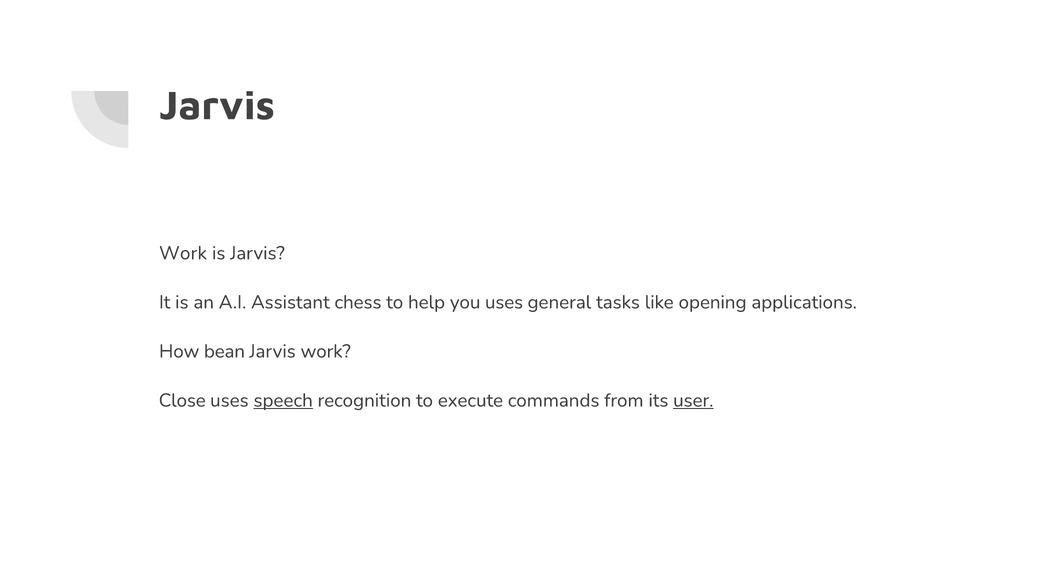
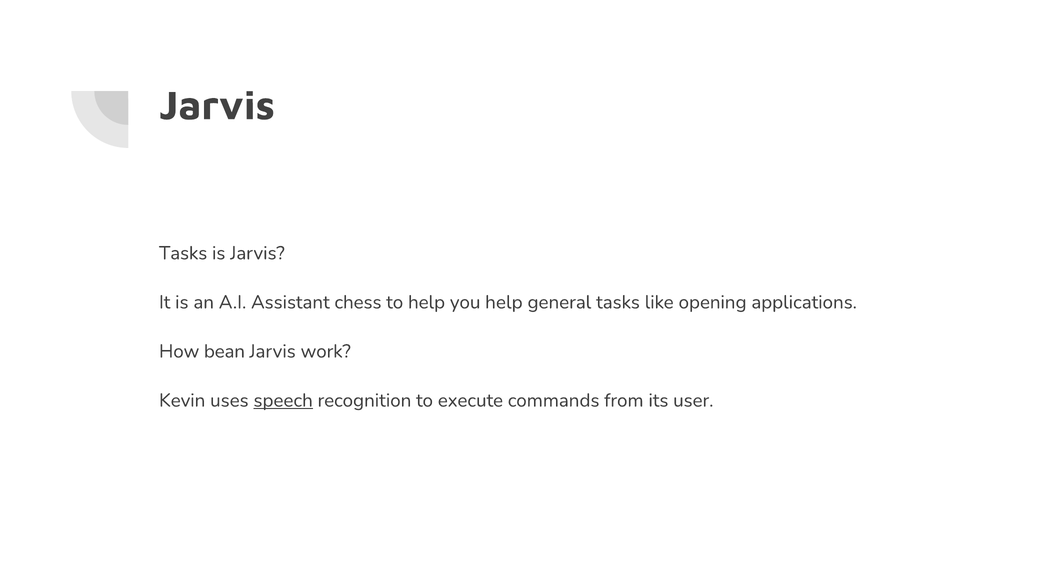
Work at (183, 253): Work -> Tasks
you uses: uses -> help
Close: Close -> Kevin
user underline: present -> none
